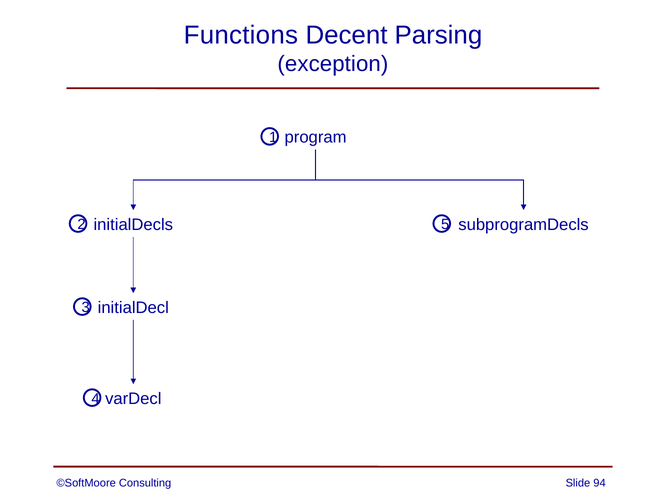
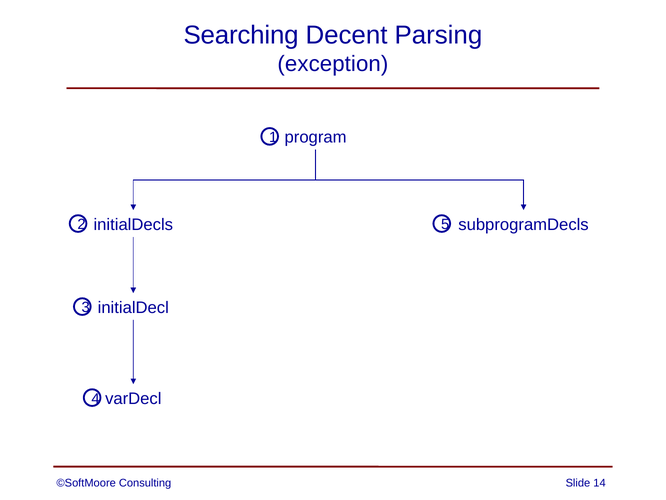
Functions: Functions -> Searching
94: 94 -> 14
